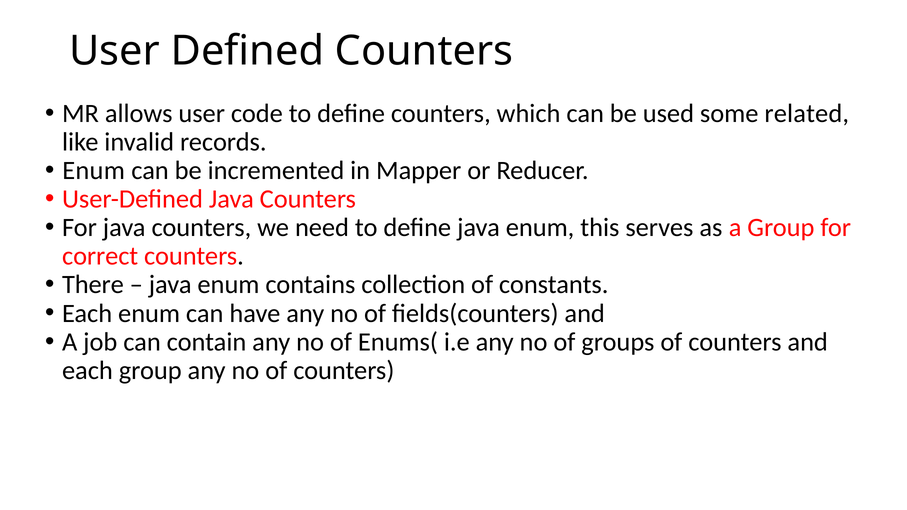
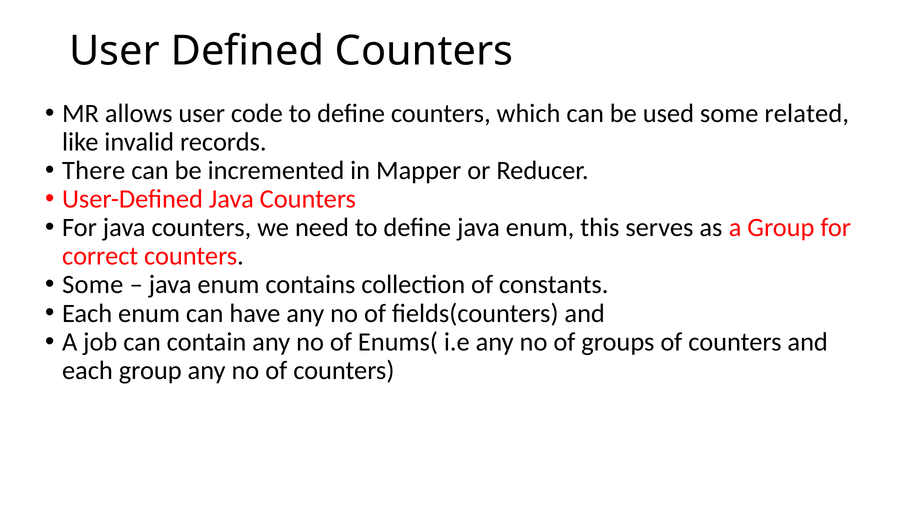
Enum at (94, 171): Enum -> There
There at (93, 285): There -> Some
